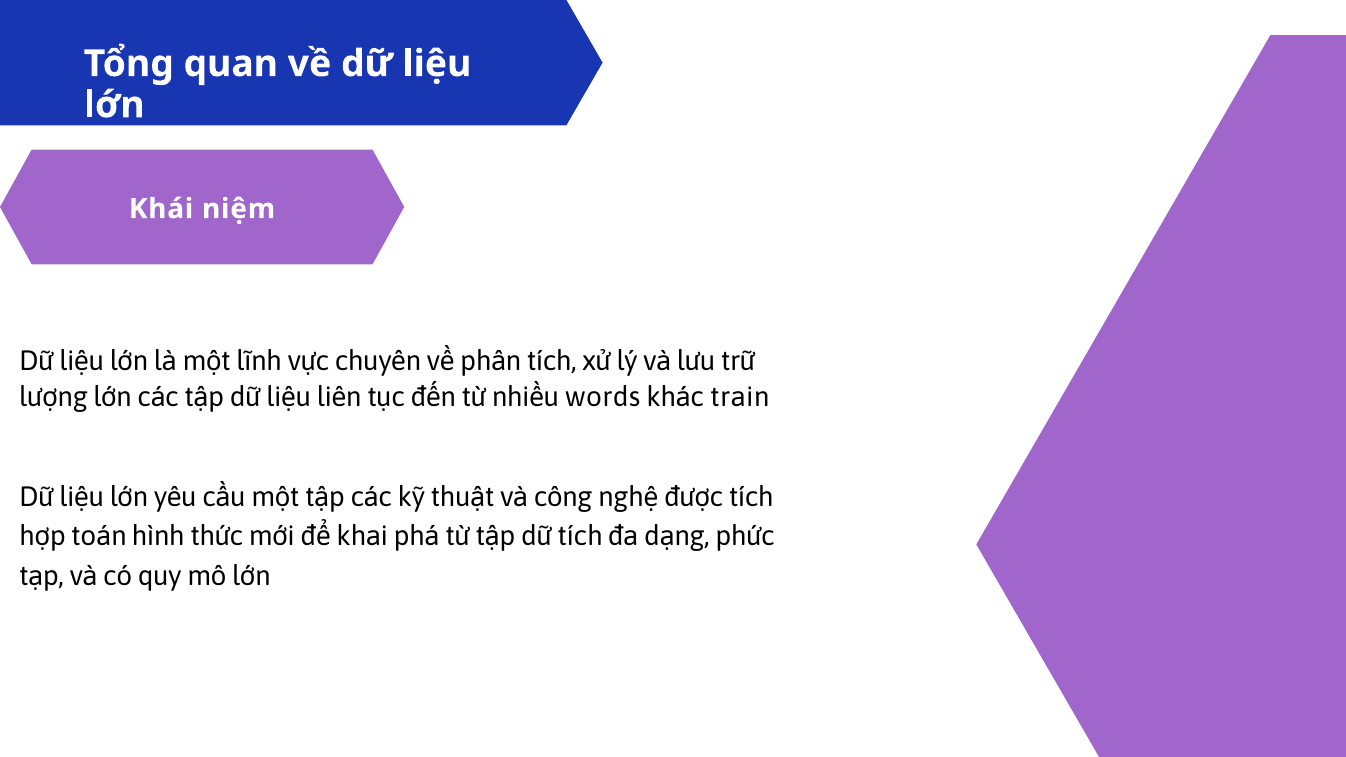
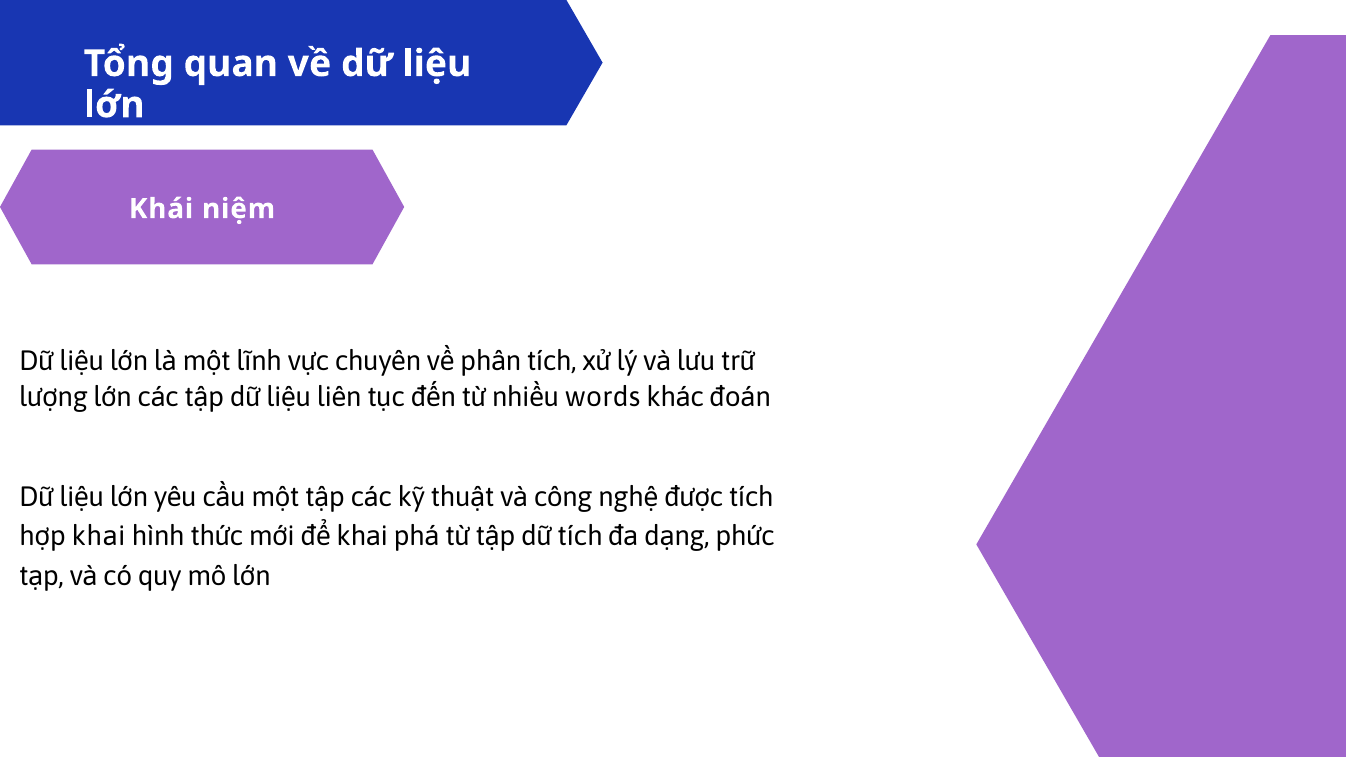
train: train -> đoán
hợp toán: toán -> khai
